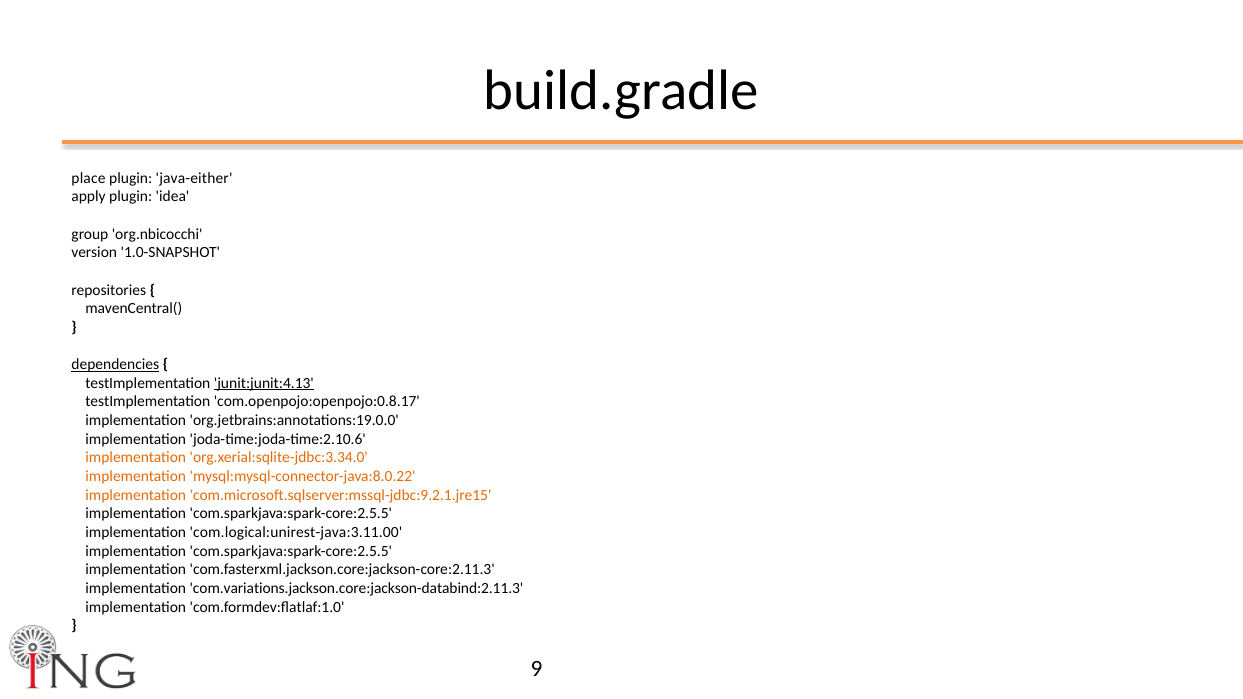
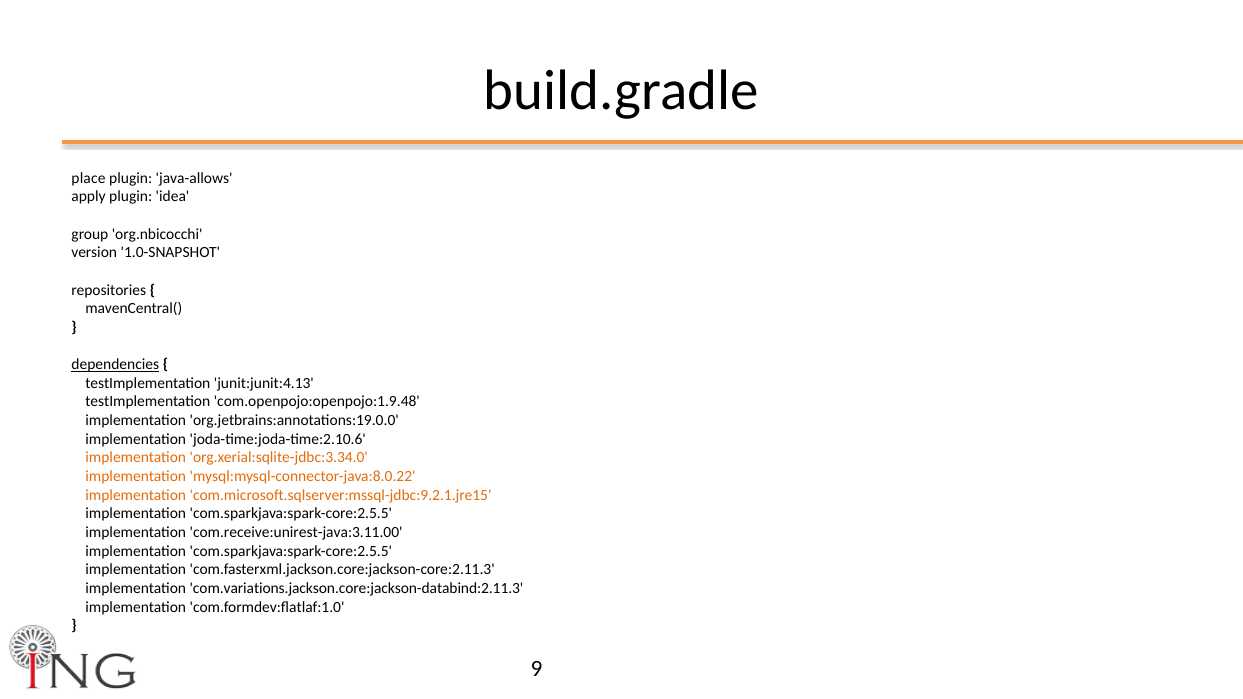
java-either: java-either -> java-allows
junit:junit:4.13 underline: present -> none
com.openpojo:openpojo:0.8.17: com.openpojo:openpojo:0.8.17 -> com.openpojo:openpojo:1.9.48
com.logical:unirest-java:3.11.00: com.logical:unirest-java:3.11.00 -> com.receive:unirest-java:3.11.00
